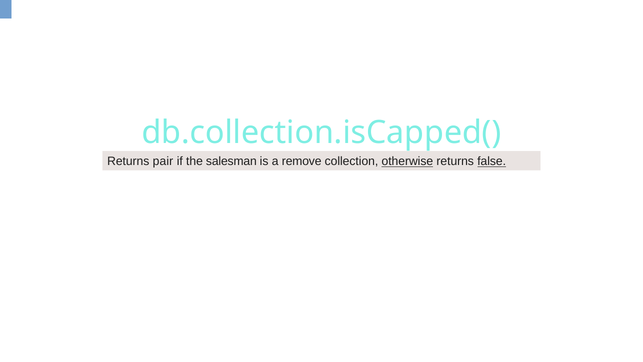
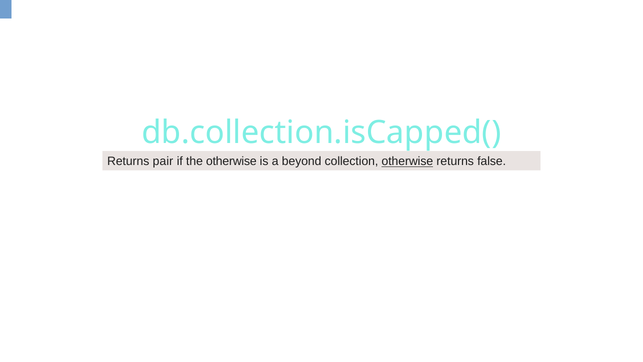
the salesman: salesman -> otherwise
remove: remove -> beyond
false underline: present -> none
